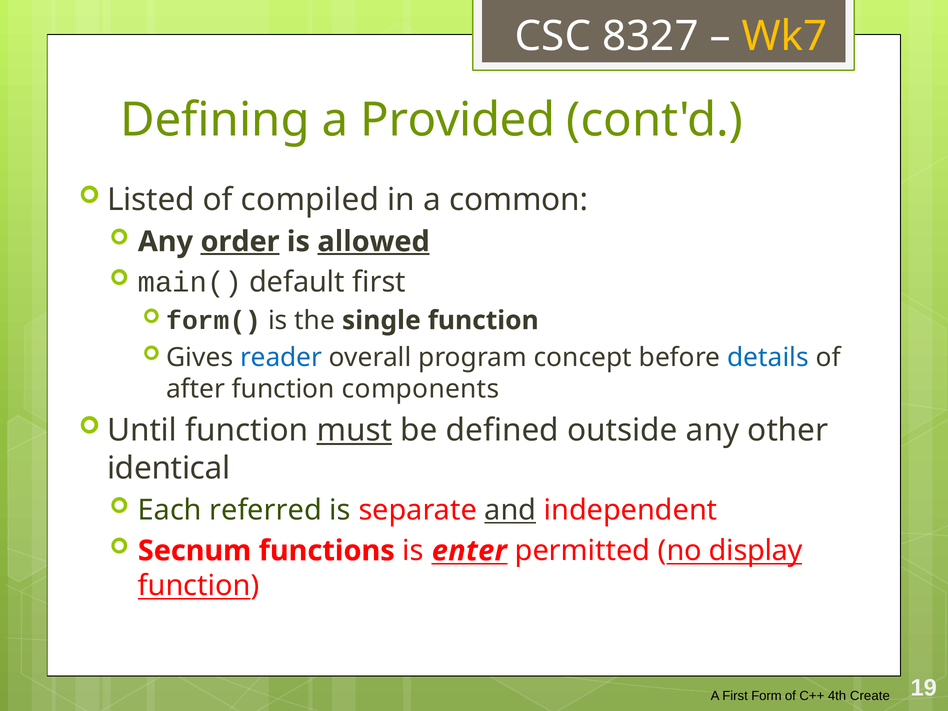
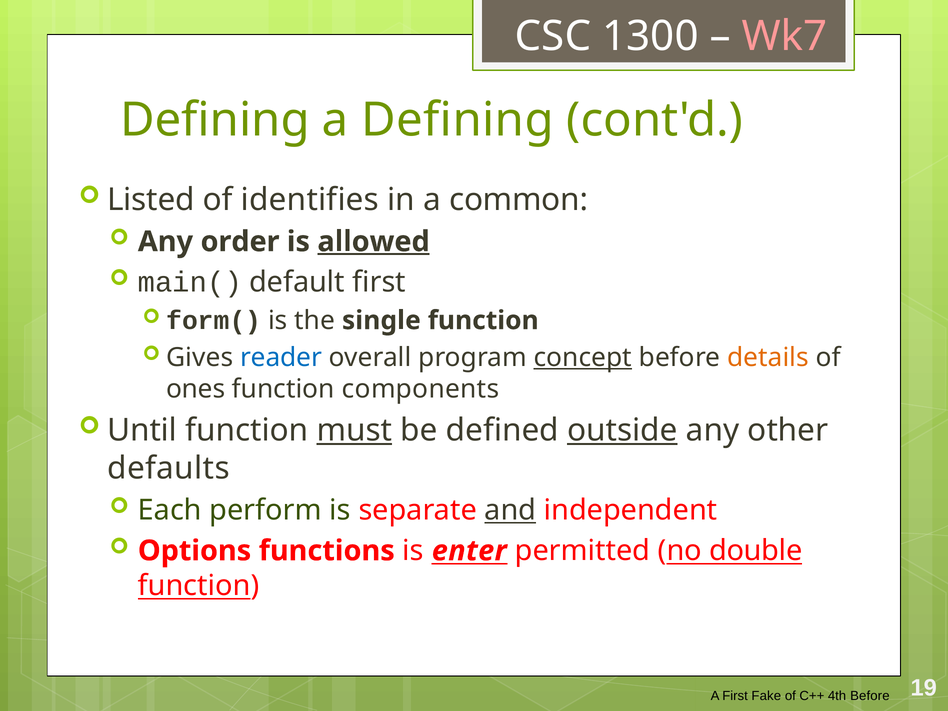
8327: 8327 -> 1300
Wk7 colour: yellow -> pink
a Provided: Provided -> Defining
compiled: compiled -> identifies
order underline: present -> none
concept underline: none -> present
details colour: blue -> orange
after: after -> ones
outside underline: none -> present
identical: identical -> defaults
referred: referred -> perform
Secnum: Secnum -> Options
display: display -> double
Form: Form -> Fake
4th Create: Create -> Before
